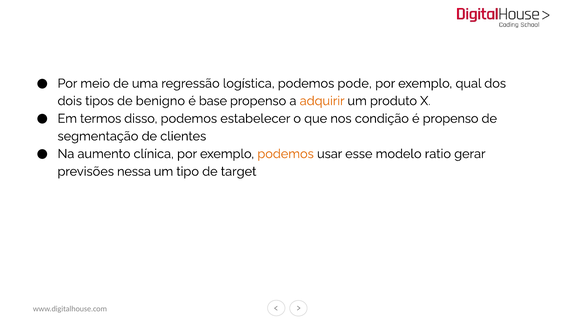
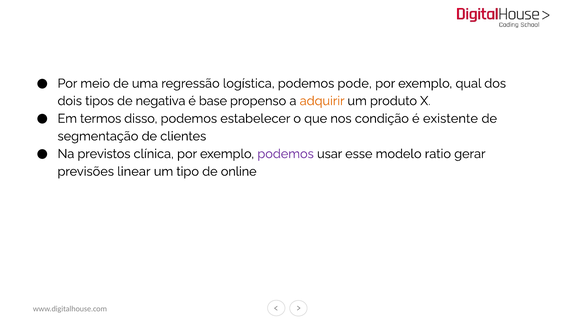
benigno: benigno -> negativa
é propenso: propenso -> existente
aumento: aumento -> previstos
podemos at (286, 154) colour: orange -> purple
nessa: nessa -> linear
target: target -> online
